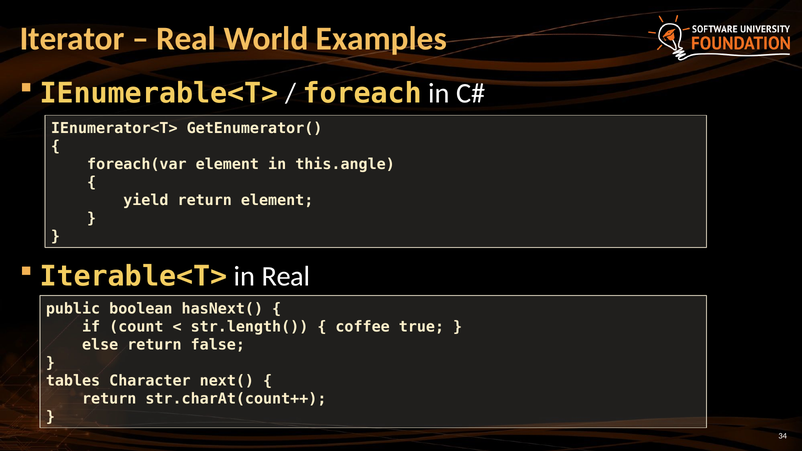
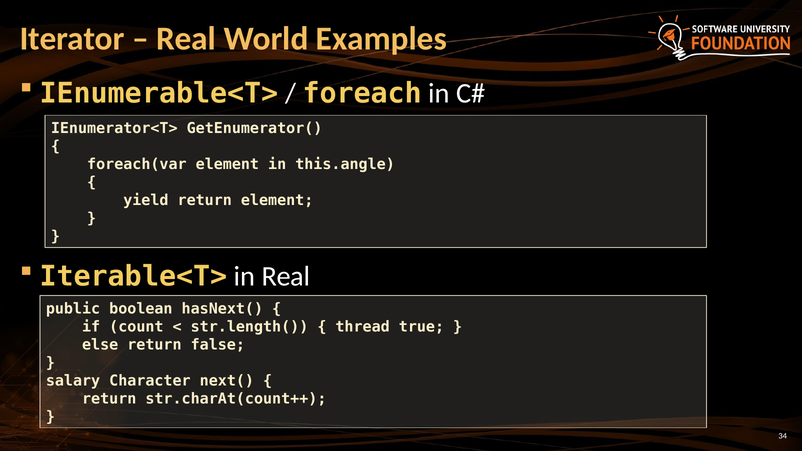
coffee: coffee -> thread
tables: tables -> salary
